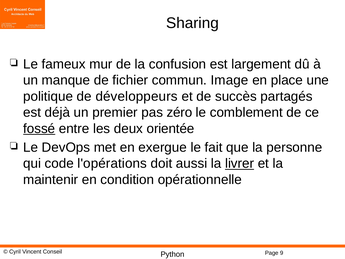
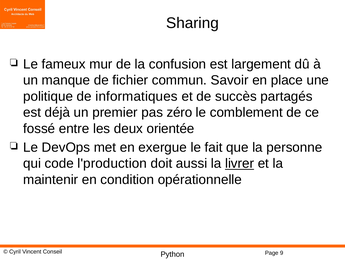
Image: Image -> Savoir
développeurs: développeurs -> informatiques
fossé underline: present -> none
l'opérations: l'opérations -> l'production
